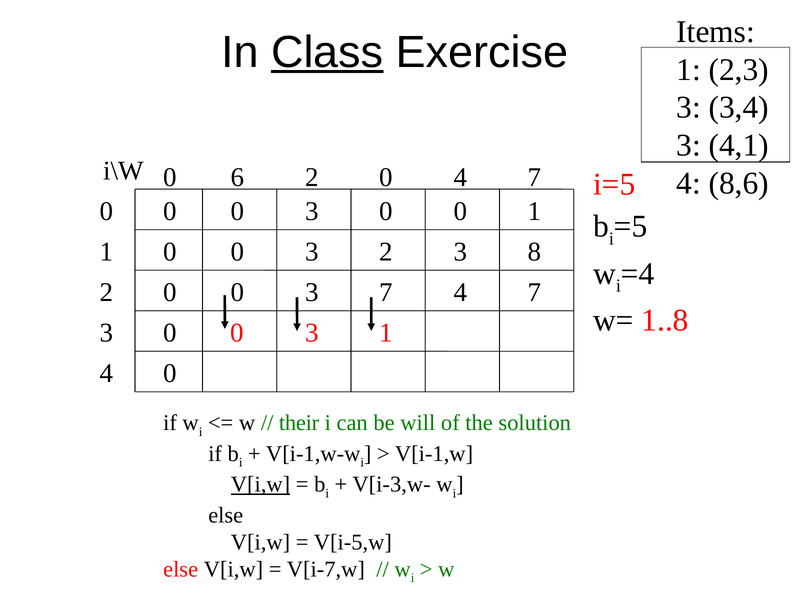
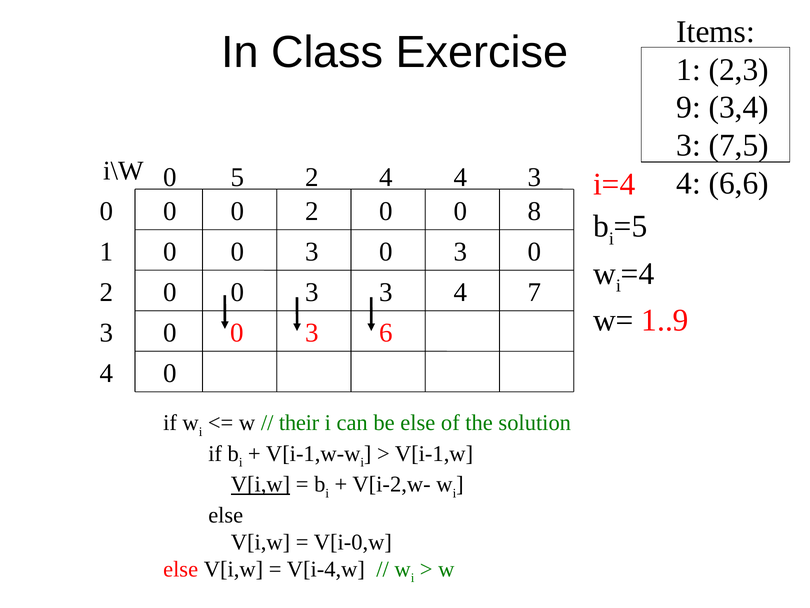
Class underline: present -> none
3 at (689, 107): 3 -> 9
4,1: 4,1 -> 7,5
i=5: i=5 -> i=4
6: 6 -> 5
2 0: 0 -> 4
4 7: 7 -> 3
8,6: 8,6 -> 6,6
0 0 3: 3 -> 2
1 at (535, 211): 1 -> 8
2 at (386, 252): 2 -> 0
8 at (535, 252): 8 -> 0
3 7: 7 -> 3
1..8: 1..8 -> 1..9
3 1: 1 -> 6
be will: will -> else
V[i-3,w-: V[i-3,w- -> V[i-2,w-
V[i-5,w: V[i-5,w -> V[i-0,w
V[i-7,w: V[i-7,w -> V[i-4,w
